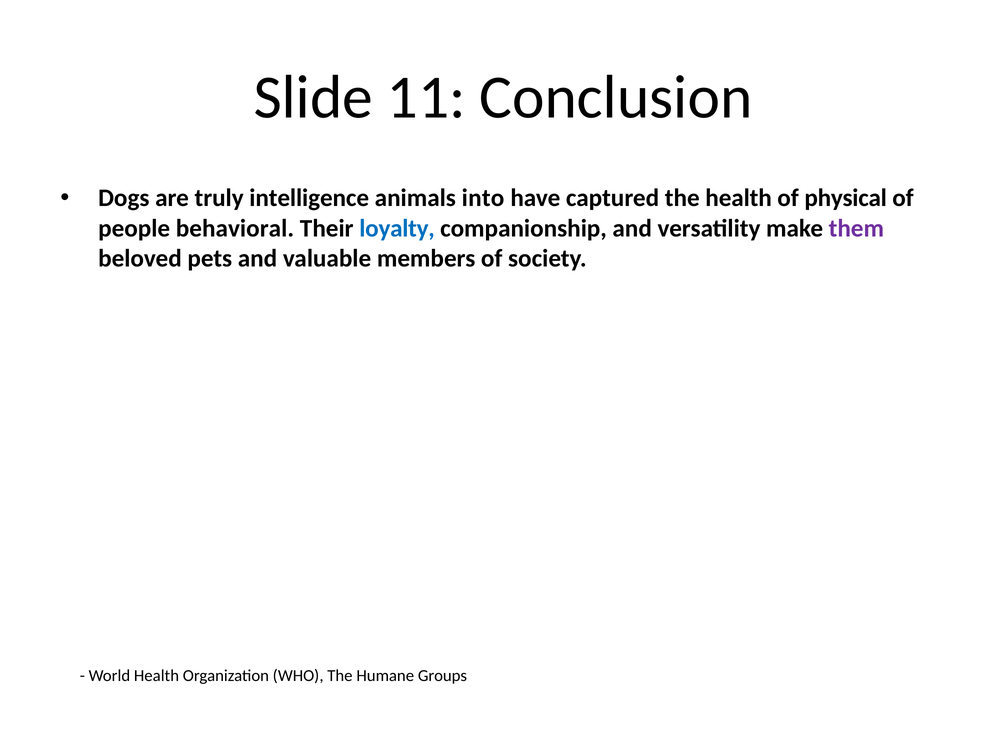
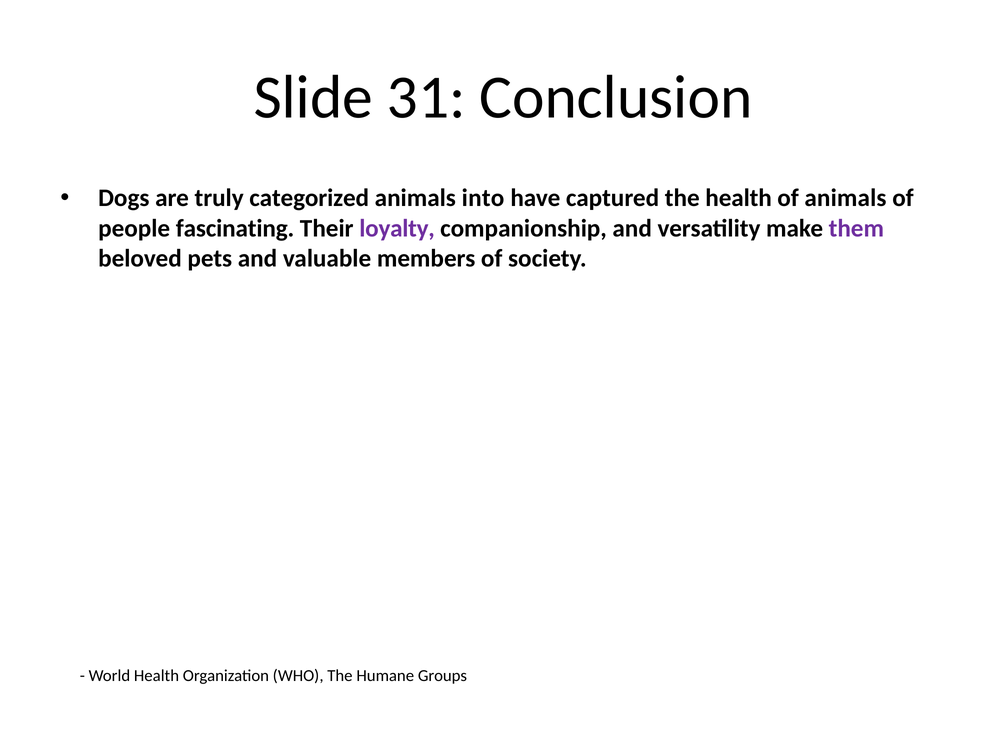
11: 11 -> 31
intelligence: intelligence -> categorized
of physical: physical -> animals
behavioral: behavioral -> fascinating
loyalty colour: blue -> purple
